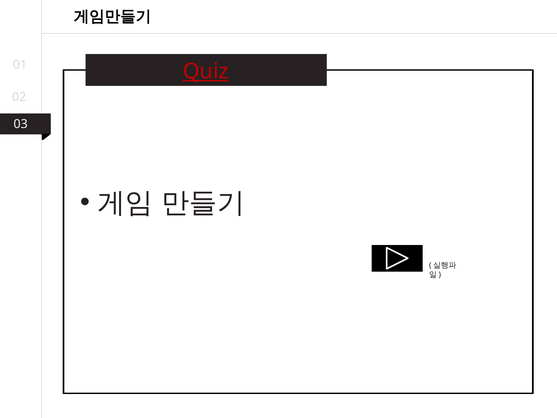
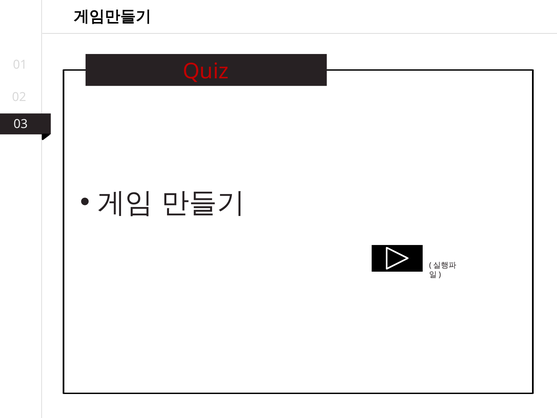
Quiz underline: present -> none
